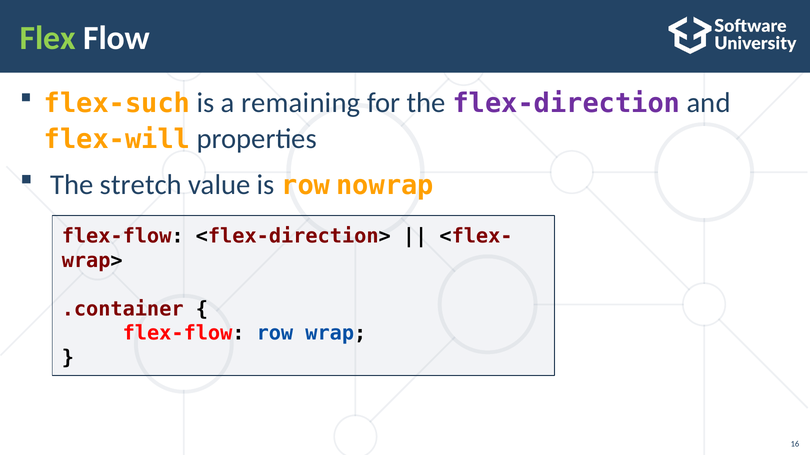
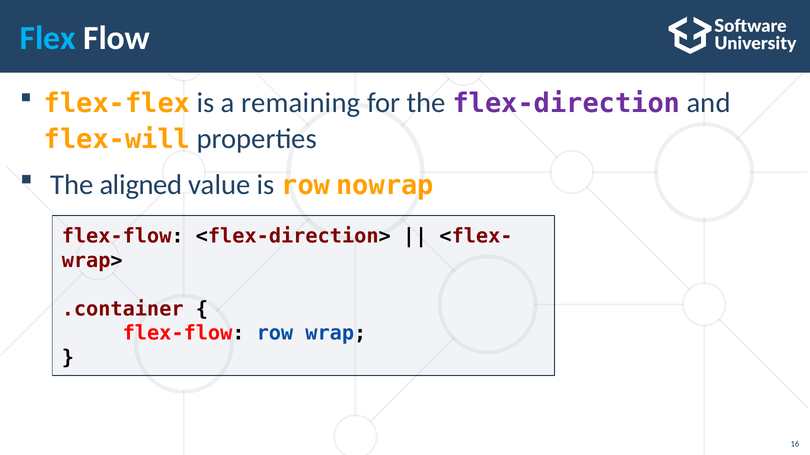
Flex colour: light green -> light blue
flex-such: flex-such -> flex-flex
stretch: stretch -> aligned
